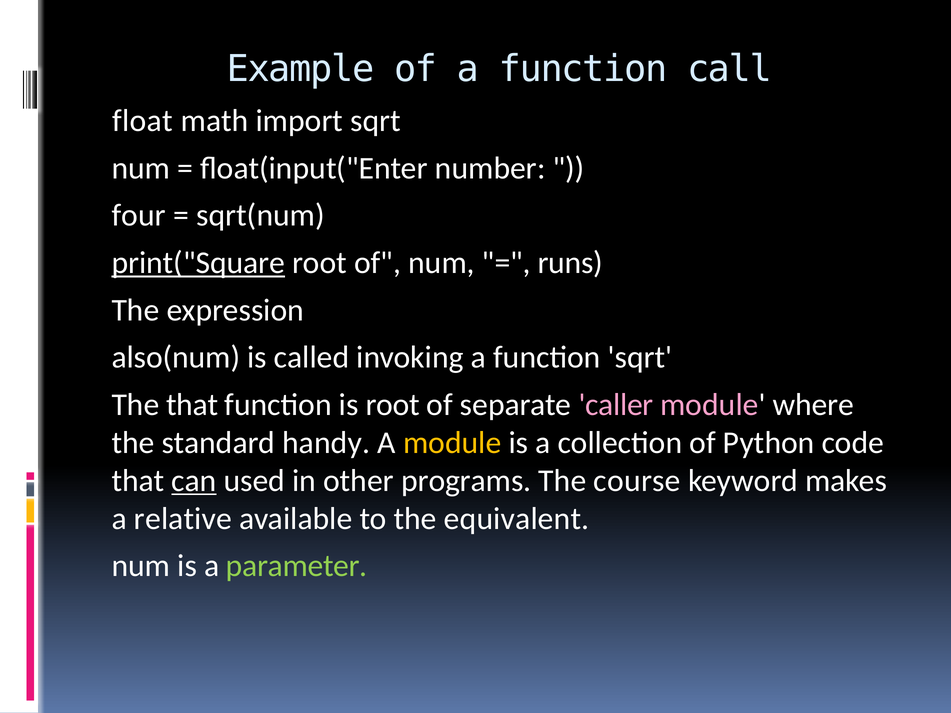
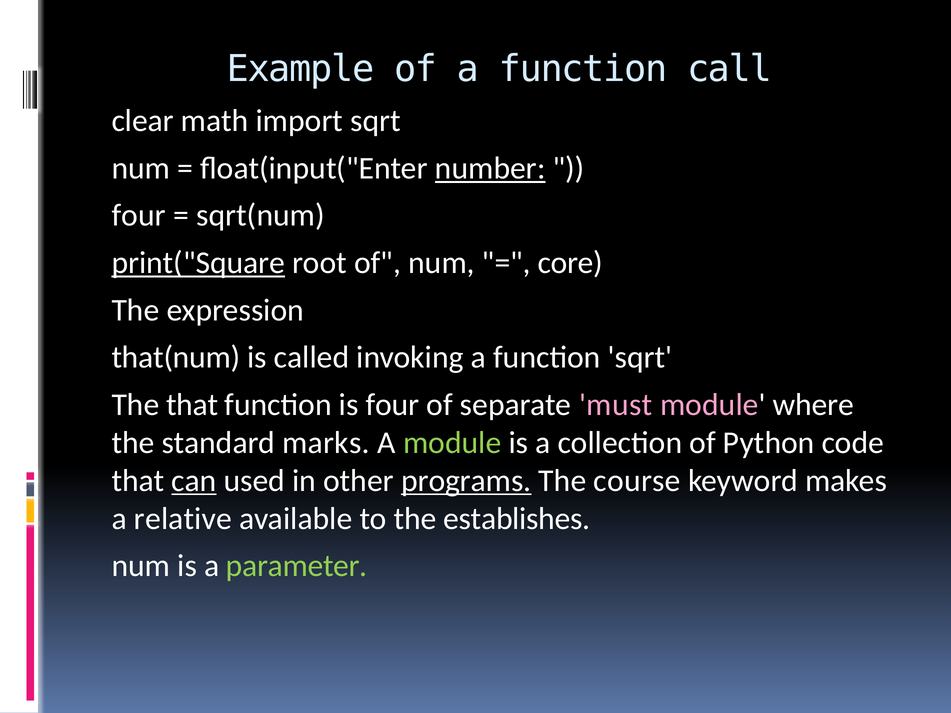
float: float -> clear
number underline: none -> present
runs: runs -> core
also(num: also(num -> that(num
is root: root -> four
caller: caller -> must
handy: handy -> marks
module at (452, 443) colour: yellow -> light green
programs underline: none -> present
equivalent: equivalent -> establishes
